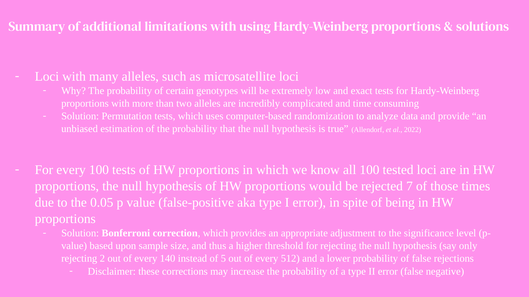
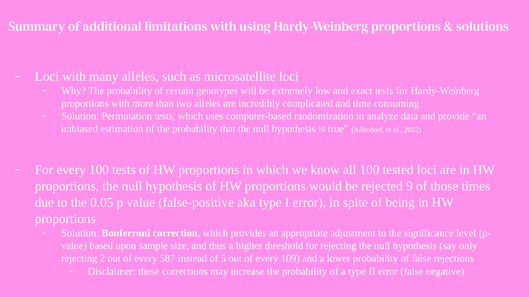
7: 7 -> 9
140: 140 -> 587
512: 512 -> 109
